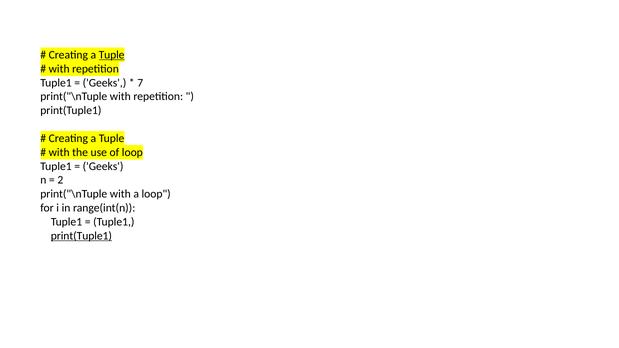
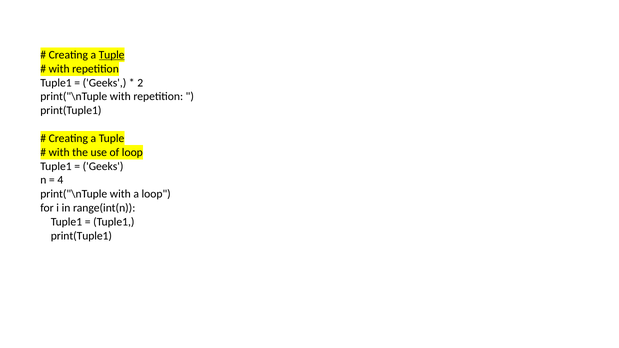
7: 7 -> 2
2: 2 -> 4
print(Tuple1 at (81, 236) underline: present -> none
